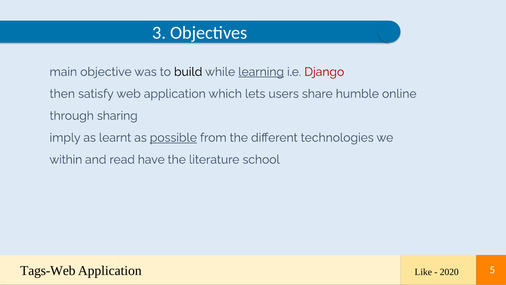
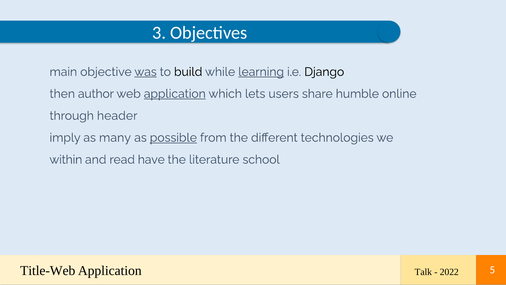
was underline: none -> present
Django colour: red -> black
satisfy: satisfy -> author
application at (175, 94) underline: none -> present
sharing: sharing -> header
learnt: learnt -> many
Tags-Web: Tags-Web -> Title-Web
Like: Like -> Talk
2020: 2020 -> 2022
